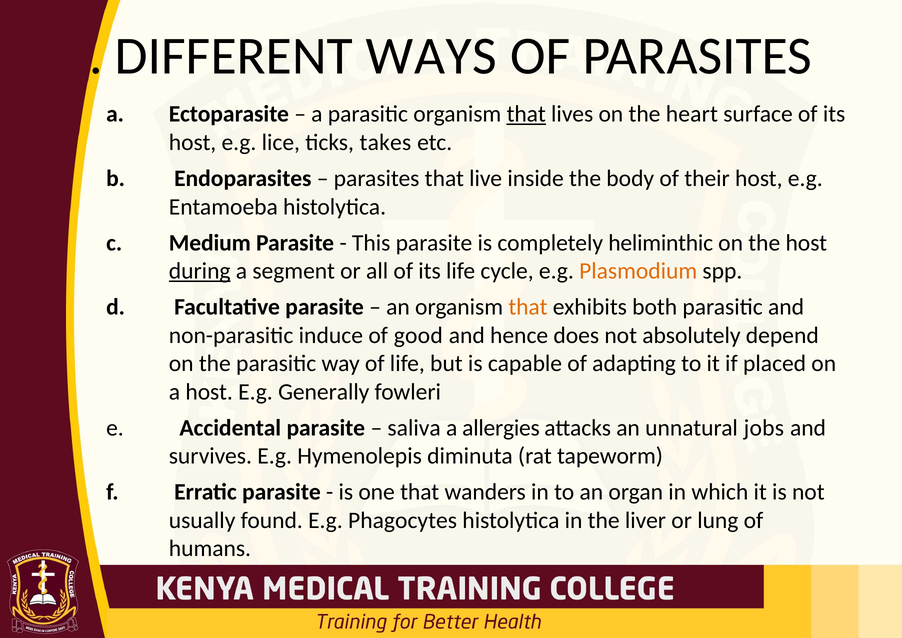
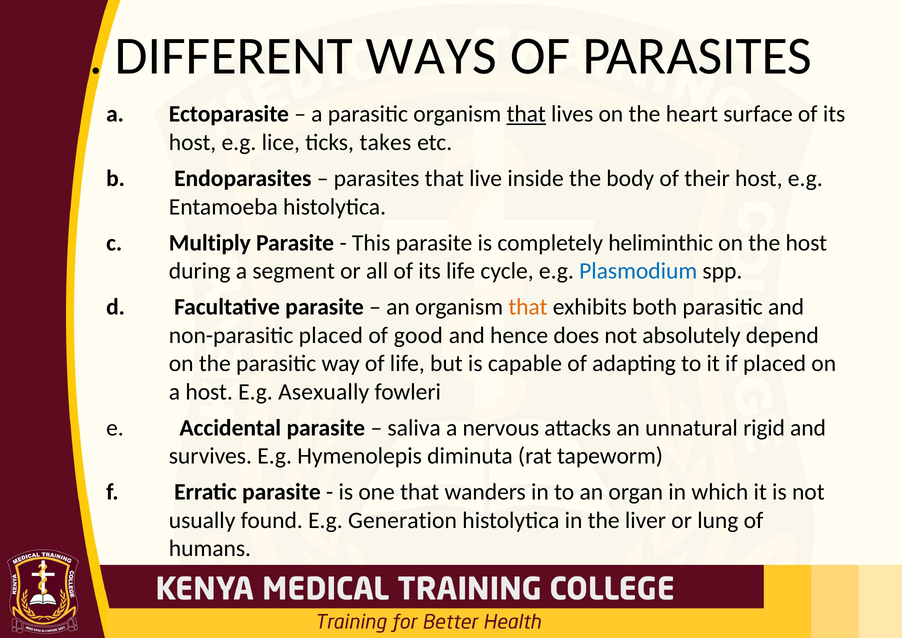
Medium: Medium -> Multiply
during underline: present -> none
Plasmodium colour: orange -> blue
non-parasitic induce: induce -> placed
Generally: Generally -> Asexually
allergies: allergies -> nervous
jobs: jobs -> rigid
Phagocytes: Phagocytes -> Generation
